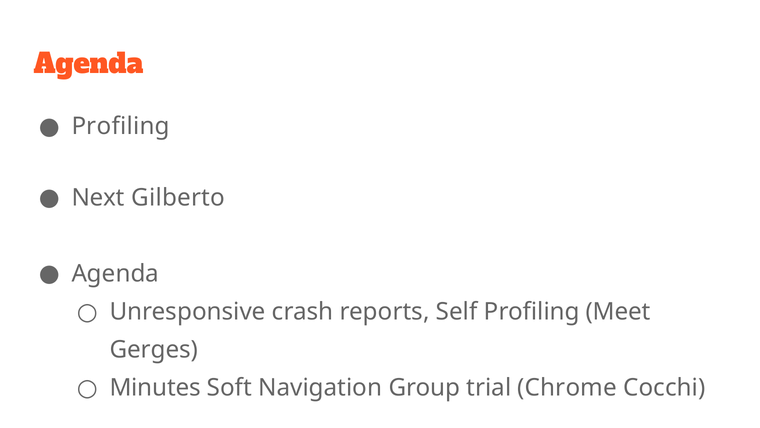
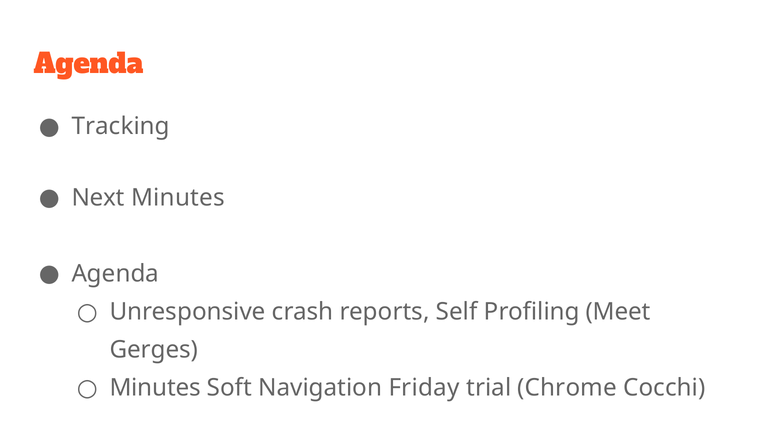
Profiling at (121, 126): Profiling -> Tracking
Next Gilberto: Gilberto -> Minutes
Group: Group -> Friday
